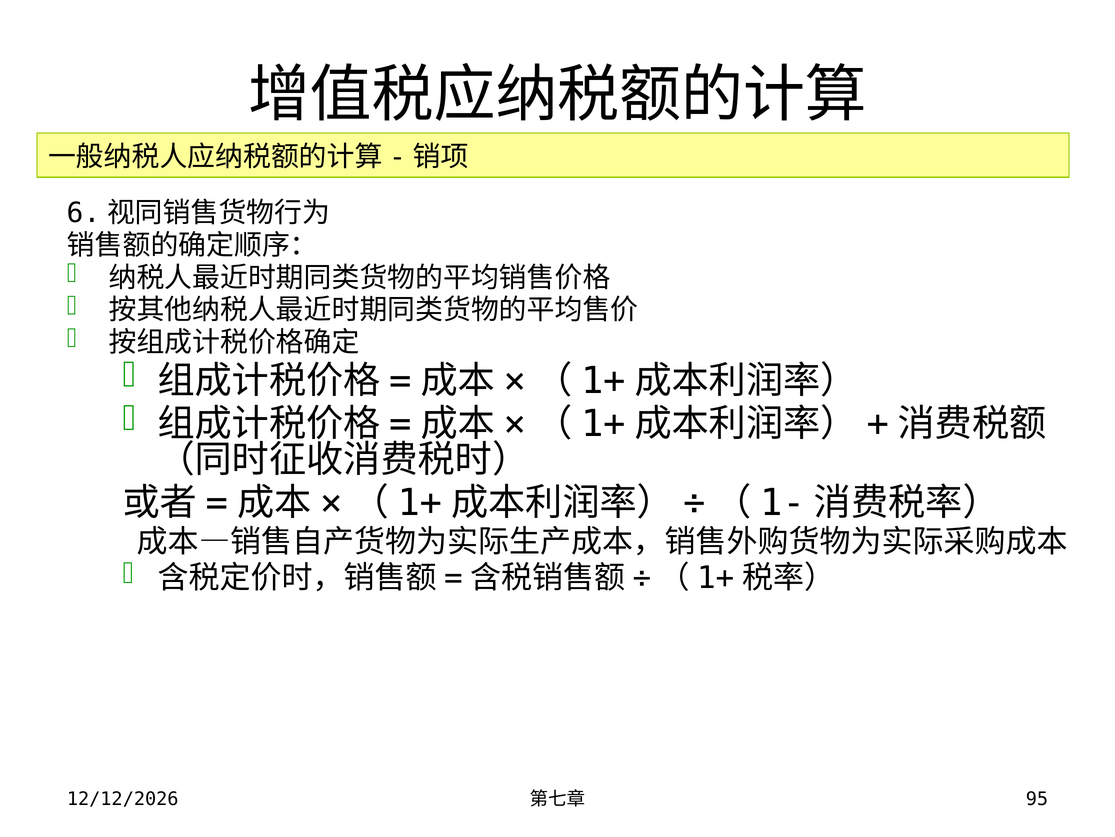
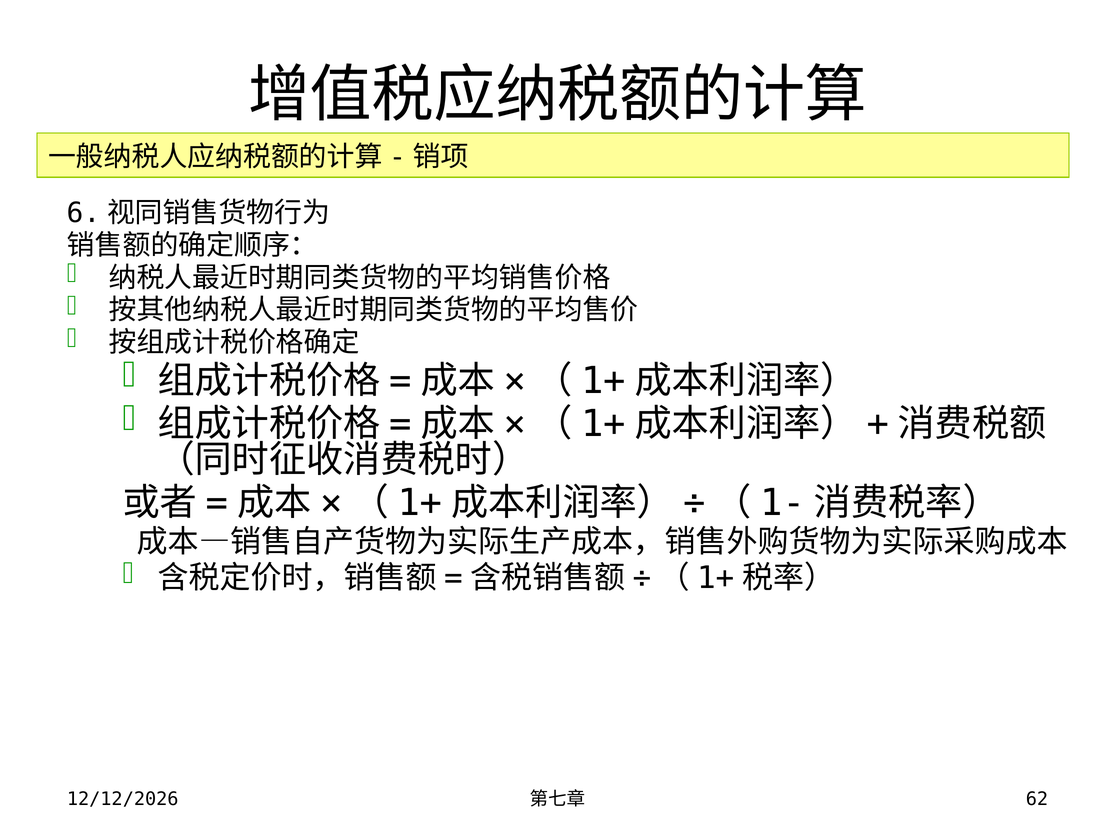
95: 95 -> 62
